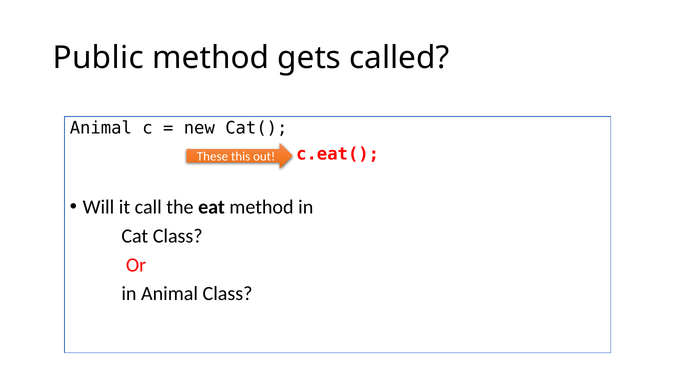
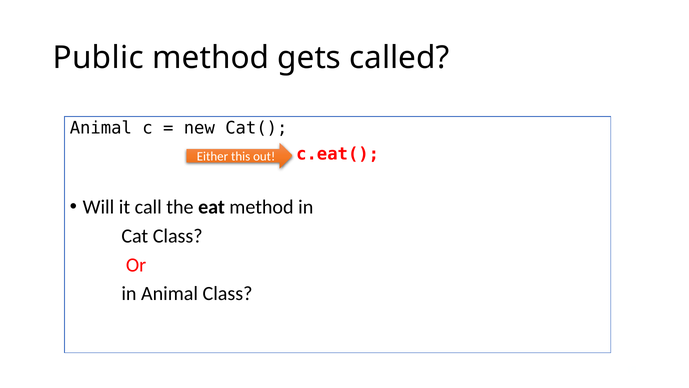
These: These -> Either
